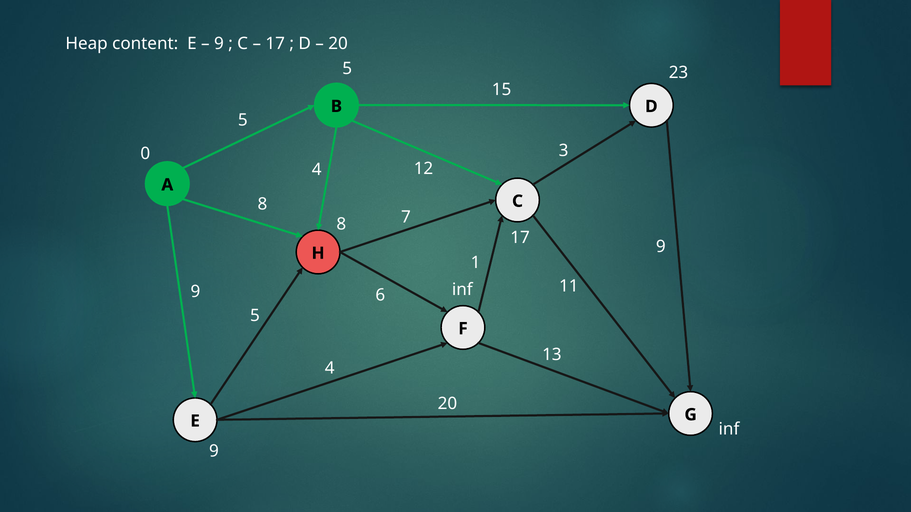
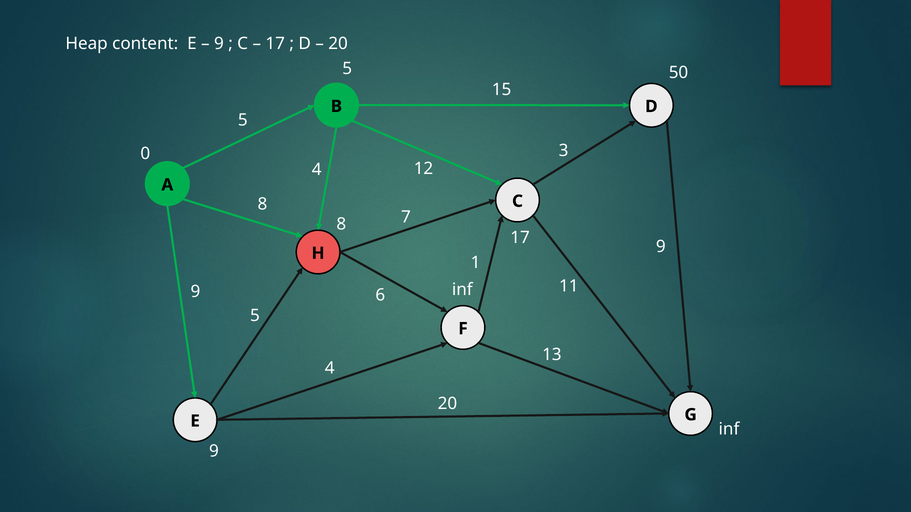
23: 23 -> 50
